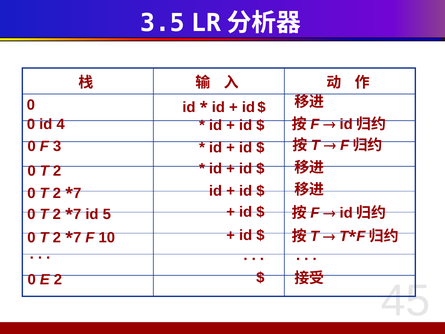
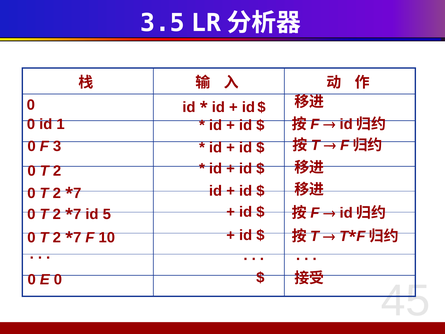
4: 4 -> 1
E 2: 2 -> 0
